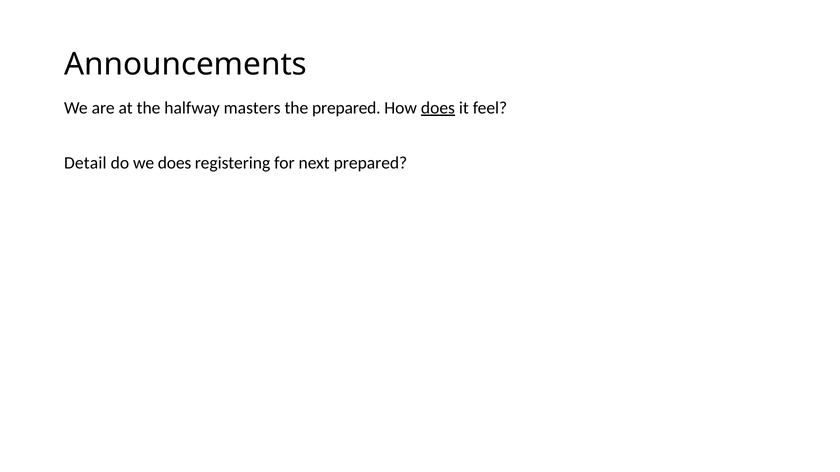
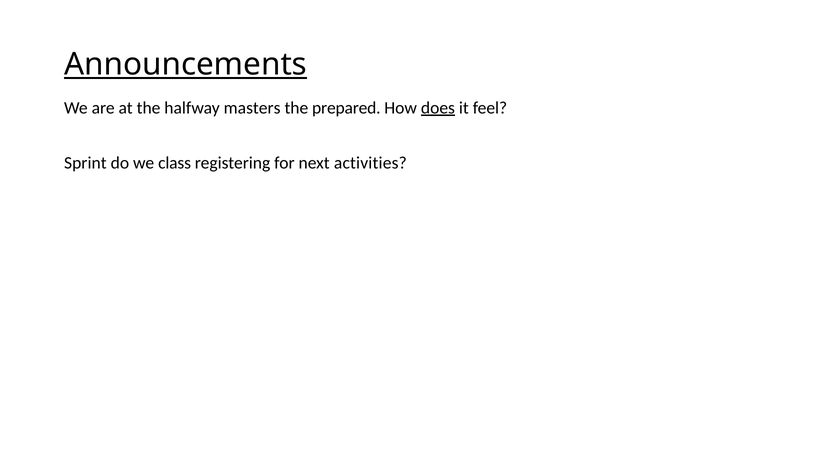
Announcements underline: none -> present
Detail: Detail -> Sprint
we does: does -> class
next prepared: prepared -> activities
